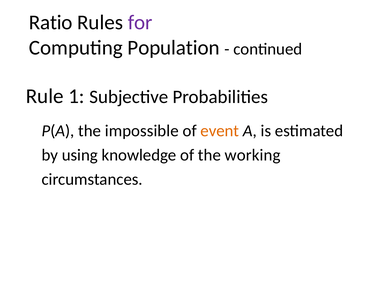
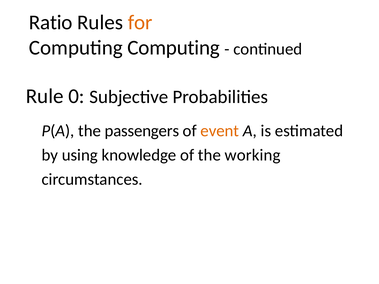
for colour: purple -> orange
Computing Population: Population -> Computing
1: 1 -> 0
impossible: impossible -> passengers
